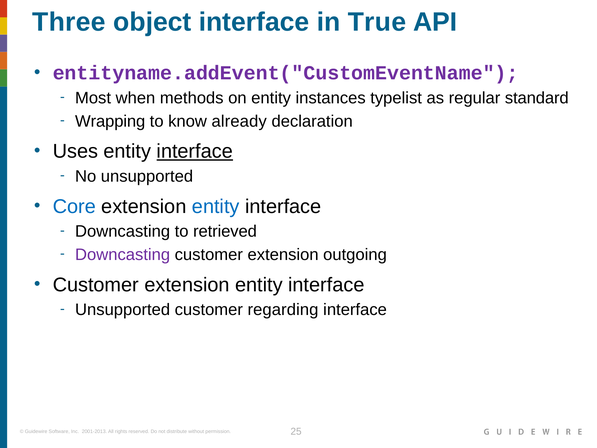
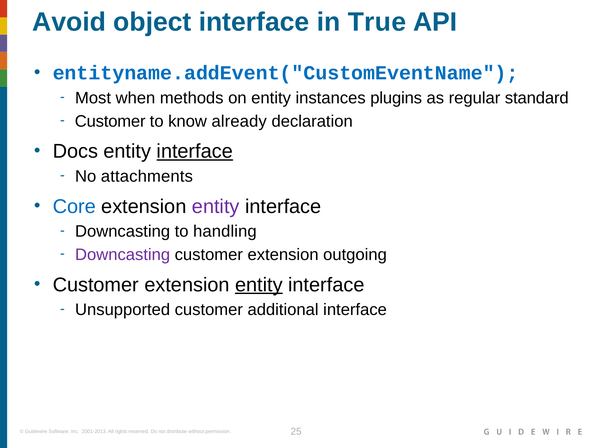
Three: Three -> Avoid
entityname.addEvent("CustomEventName colour: purple -> blue
typelist: typelist -> plugins
Wrapping at (110, 121): Wrapping -> Customer
Uses: Uses -> Docs
No unsupported: unsupported -> attachments
entity at (216, 206) colour: blue -> purple
retrieved: retrieved -> handling
entity at (259, 285) underline: none -> present
regarding: regarding -> additional
